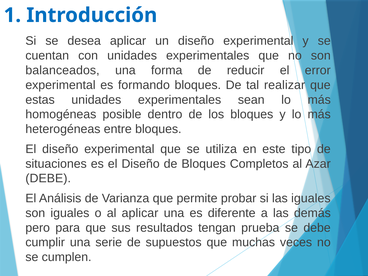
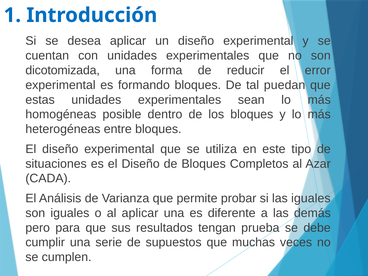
balanceados: balanceados -> dicotomizada
realizar: realizar -> puedan
DEBE at (48, 178): DEBE -> CADA
